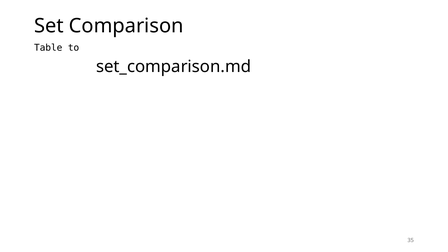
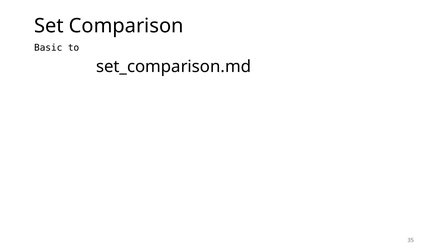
Table: Table -> Basic
